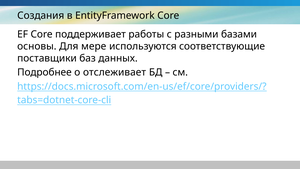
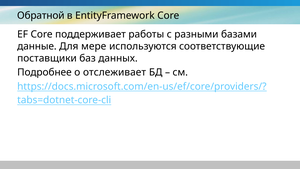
Создания: Создания -> Обратной
основы: основы -> данные
